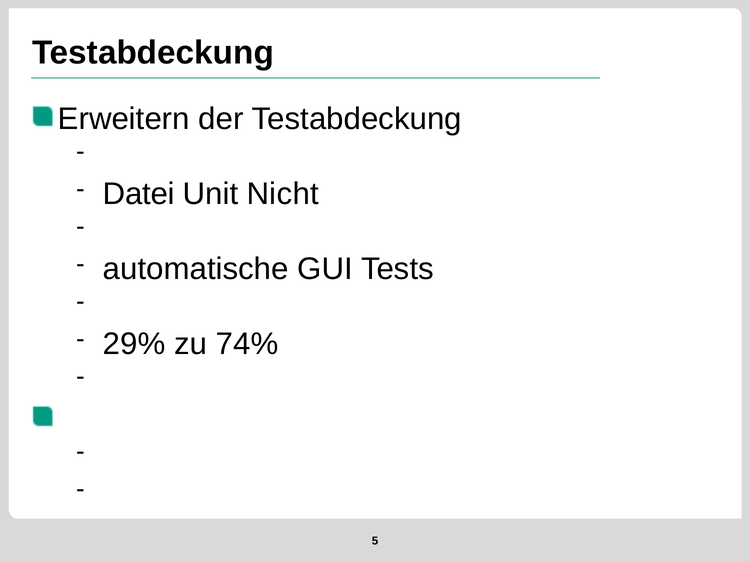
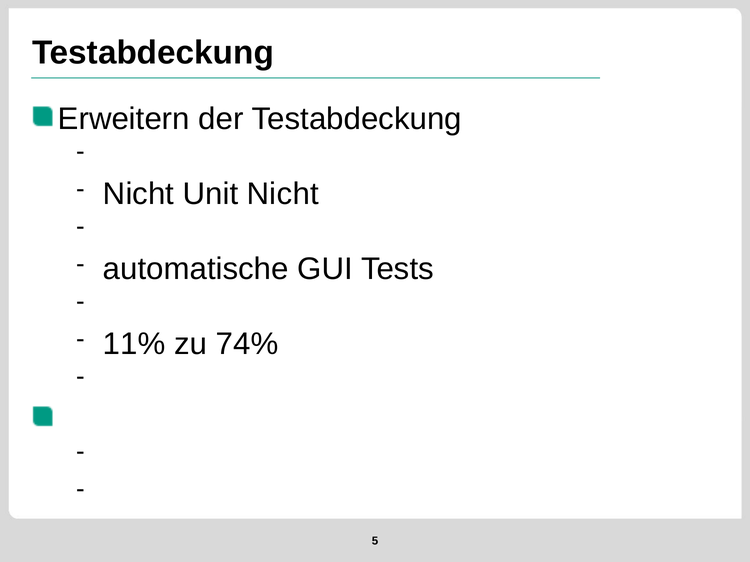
Datei at (139, 194): Datei -> Nicht
29%: 29% -> 11%
